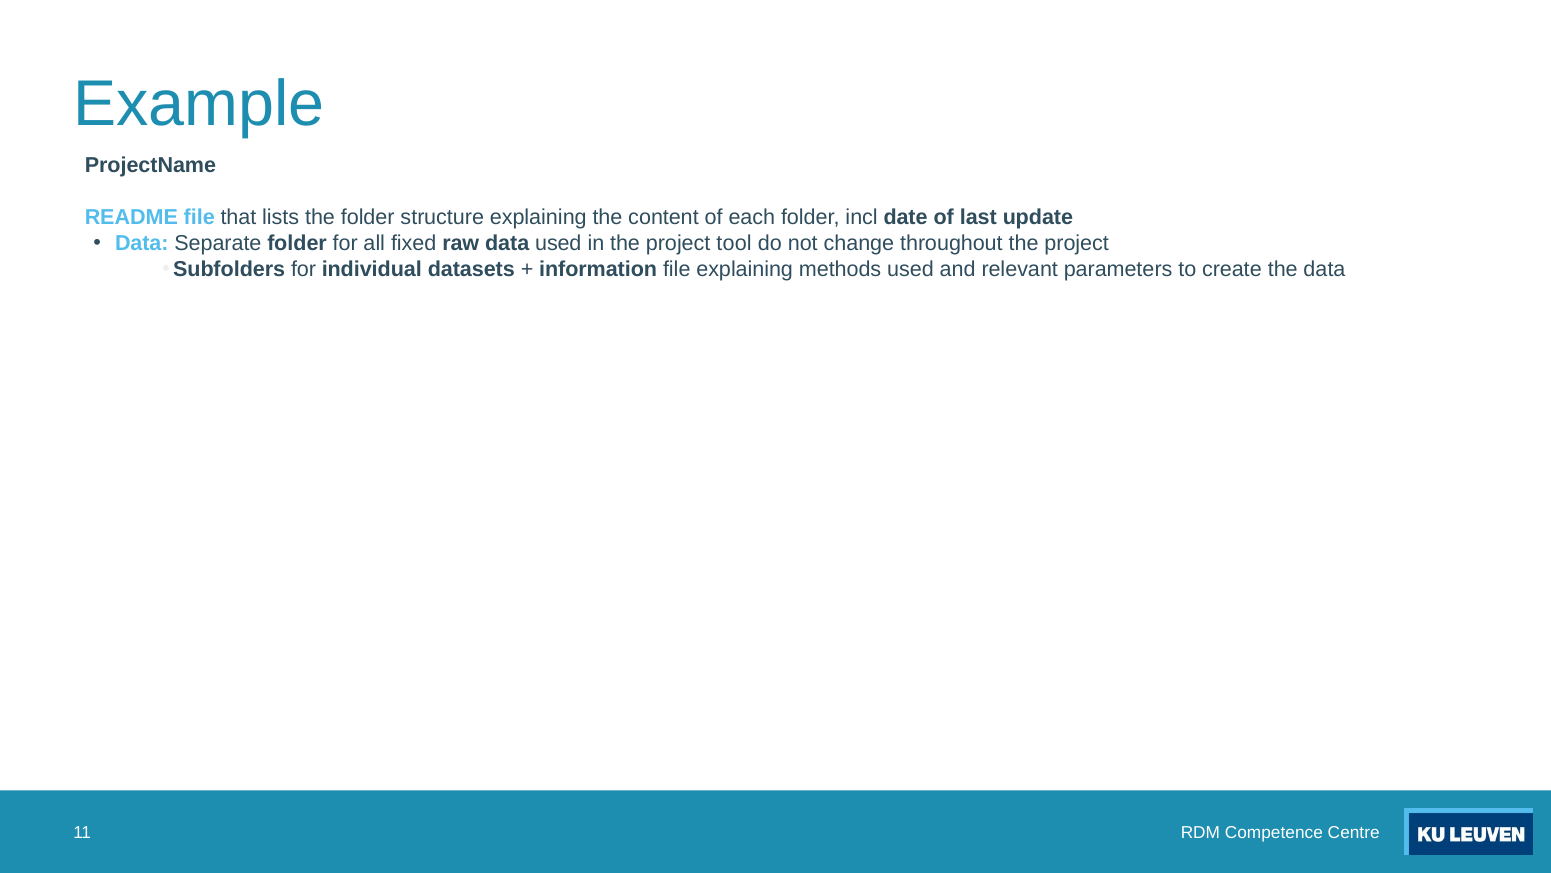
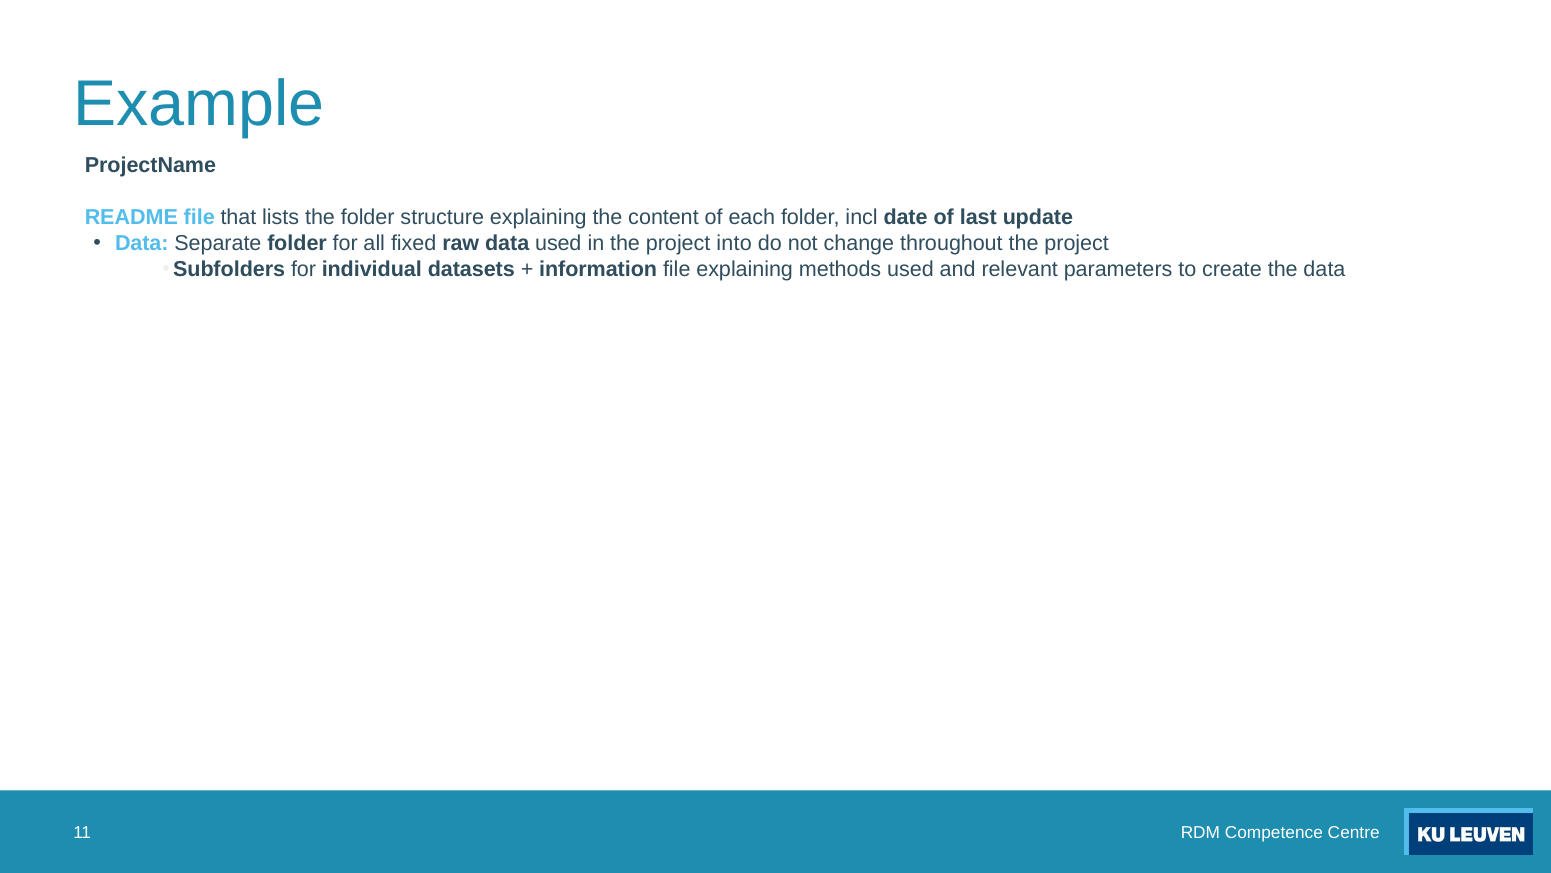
tool: tool -> into
